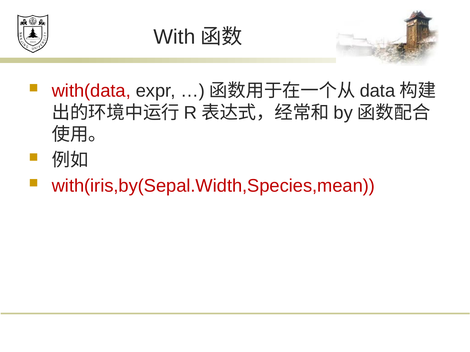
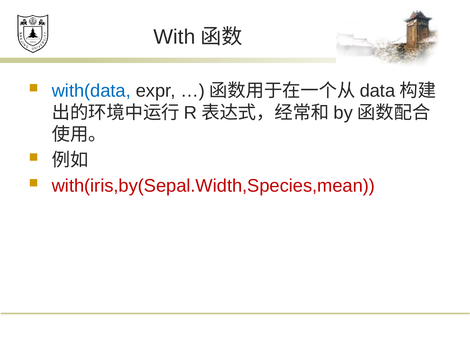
with(data colour: red -> blue
